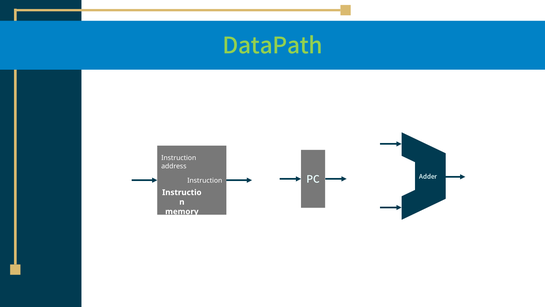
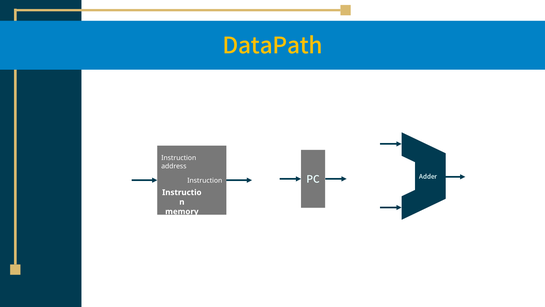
DataPath colour: light green -> yellow
